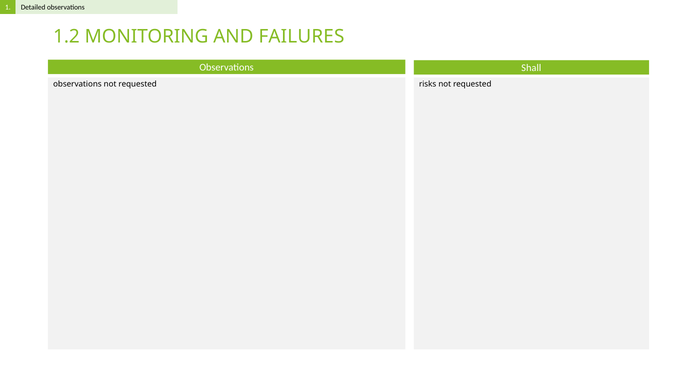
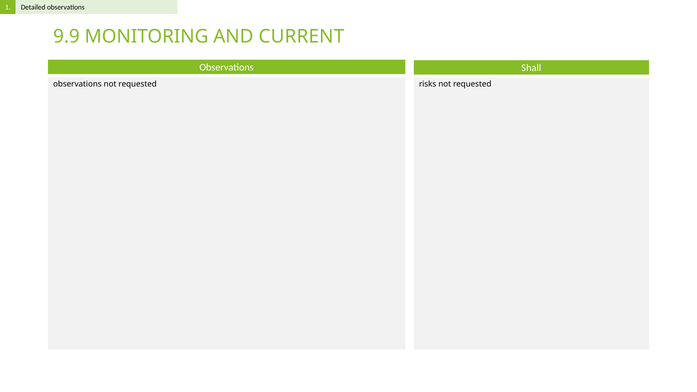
1.2: 1.2 -> 9.9
FAILURES: FAILURES -> CURRENT
